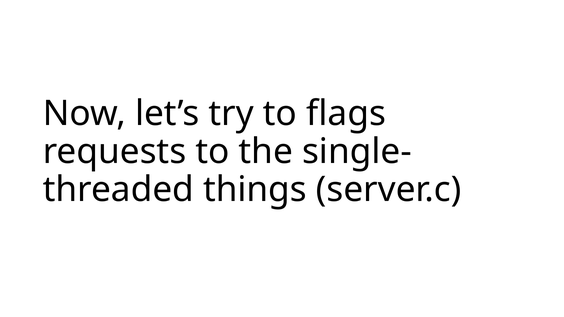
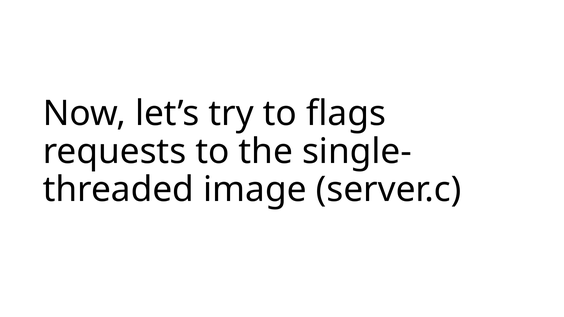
things: things -> image
